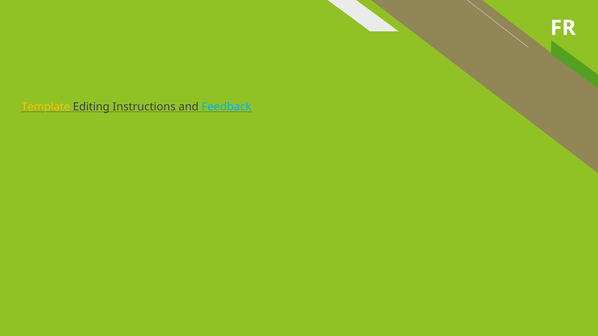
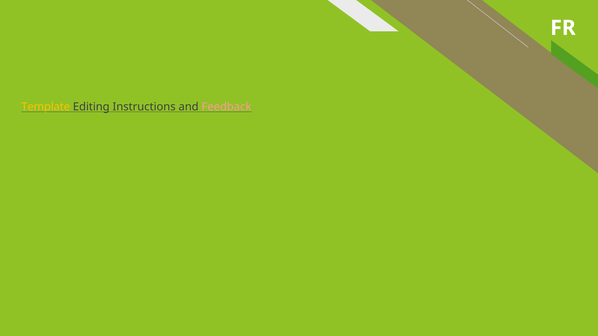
Feedback colour: light blue -> pink
